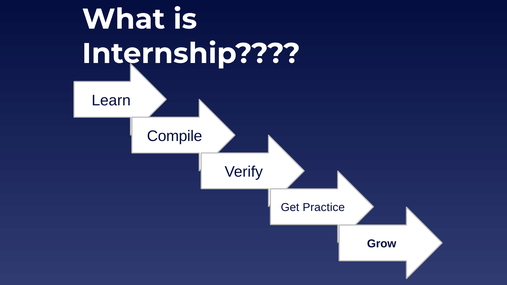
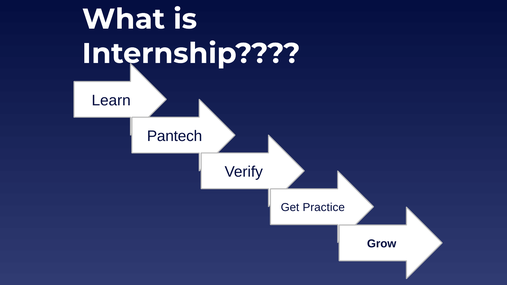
Compile: Compile -> Pantech
